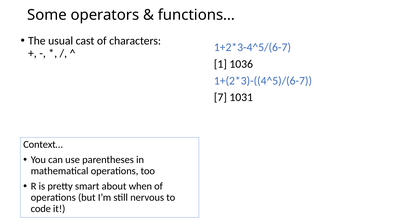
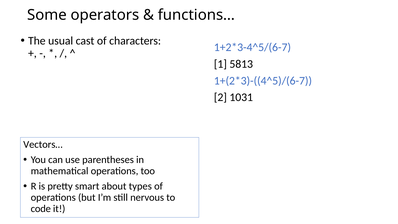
1036: 1036 -> 5813
7: 7 -> 2
Context…: Context… -> Vectors…
when: when -> types
